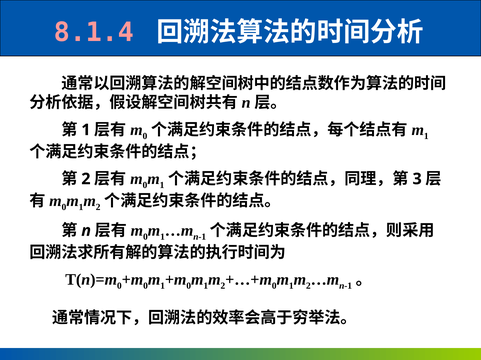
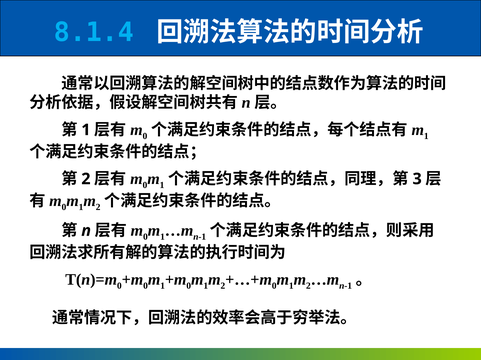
8.1.4 colour: pink -> light blue
